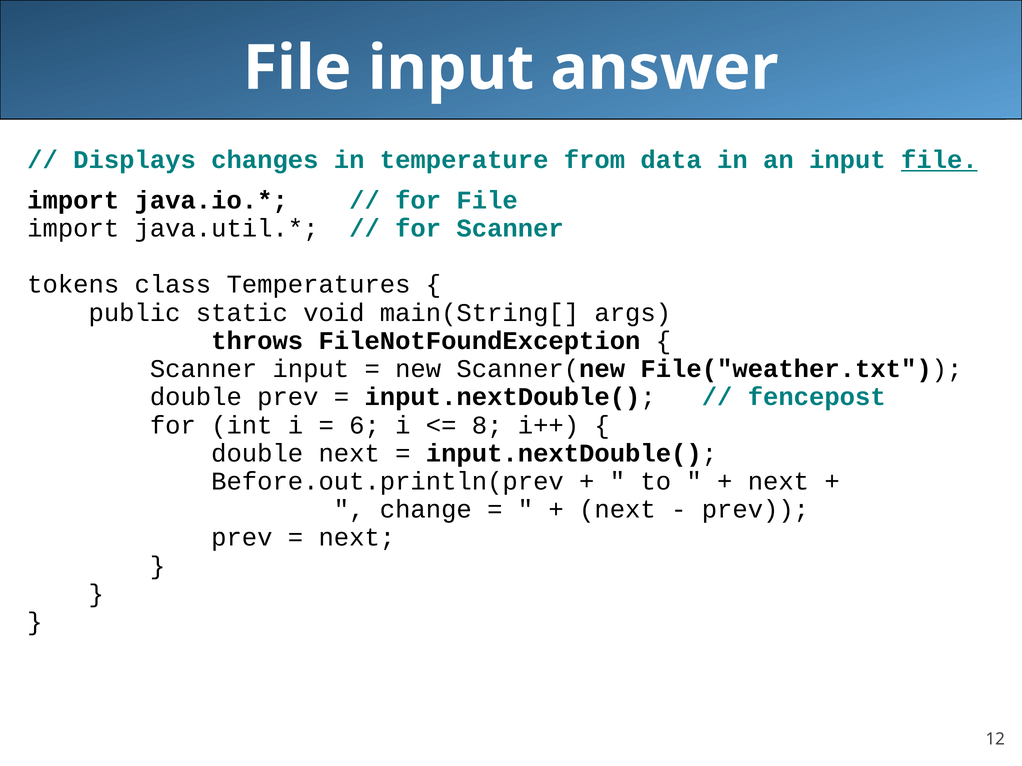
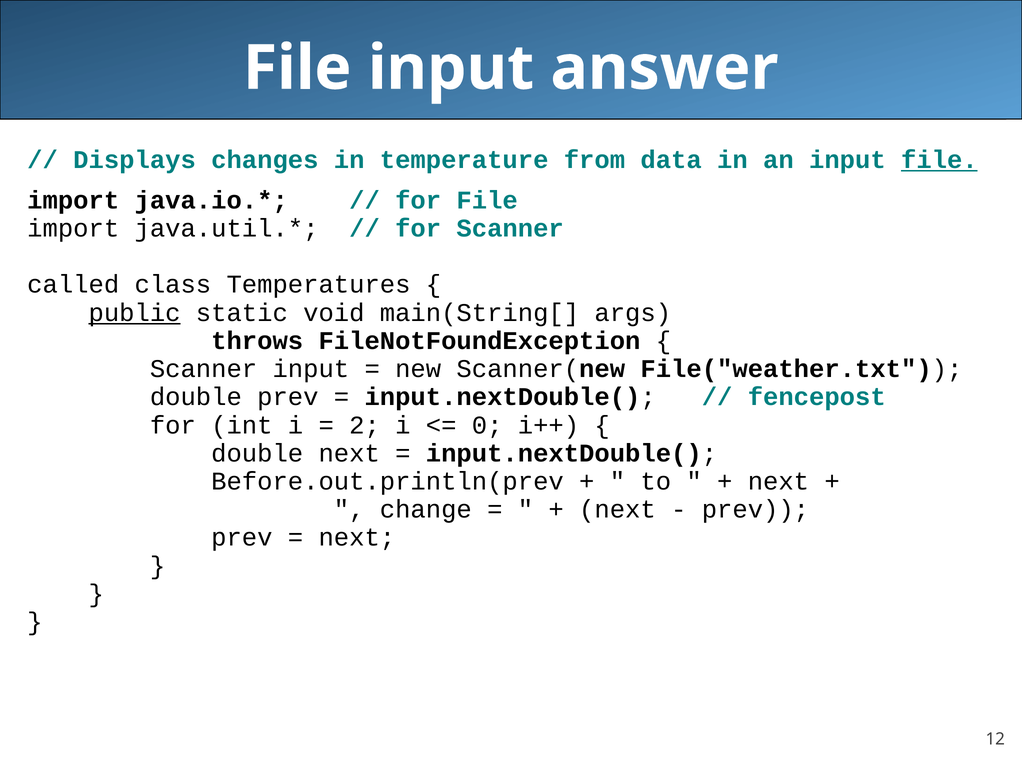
tokens: tokens -> called
public underline: none -> present
6: 6 -> 2
8: 8 -> 0
